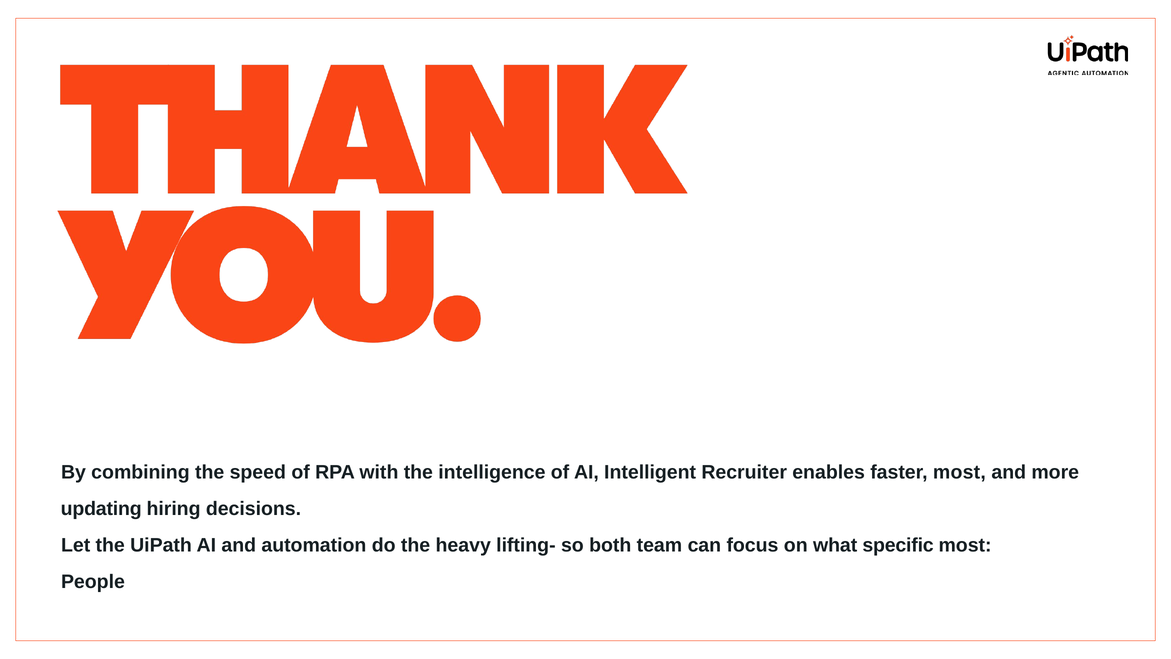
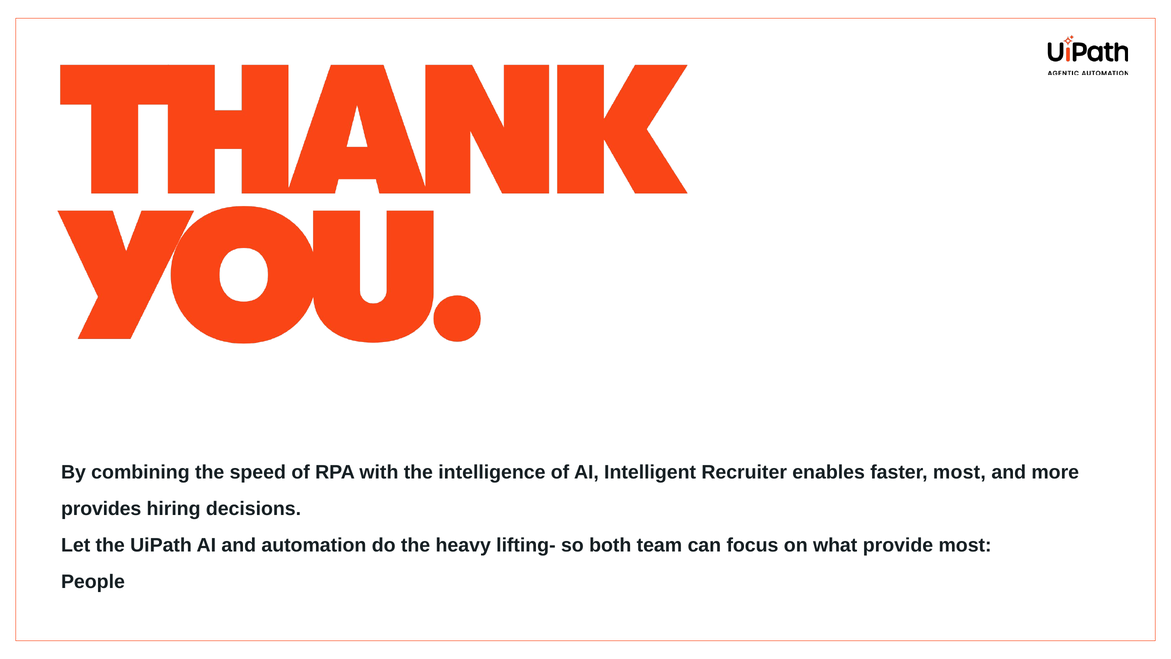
updating: updating -> provides
specific: specific -> provide
